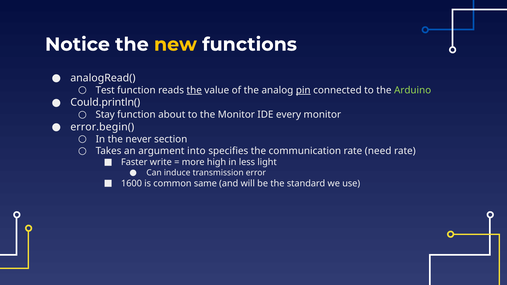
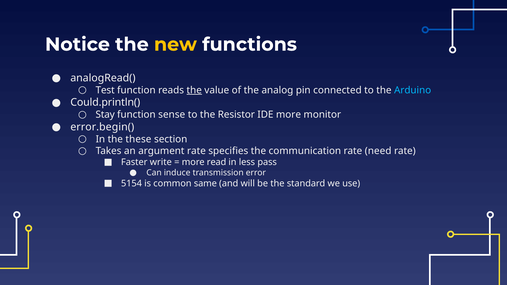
pin underline: present -> none
Arduino colour: light green -> light blue
about: about -> sense
the Monitor: Monitor -> Resistor
IDE every: every -> more
never: never -> these
argument into: into -> rate
high: high -> read
light: light -> pass
1600: 1600 -> 5154
